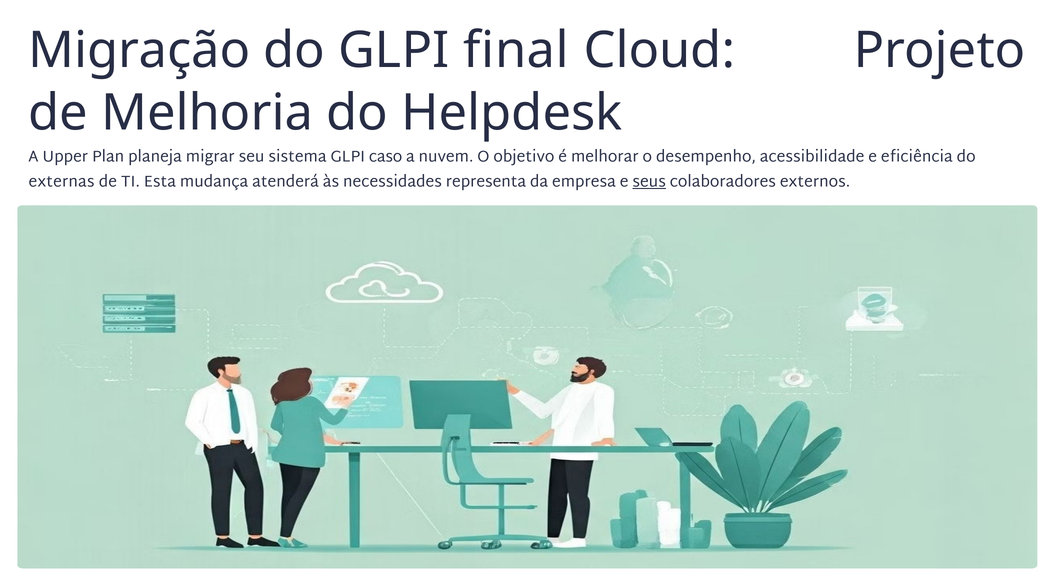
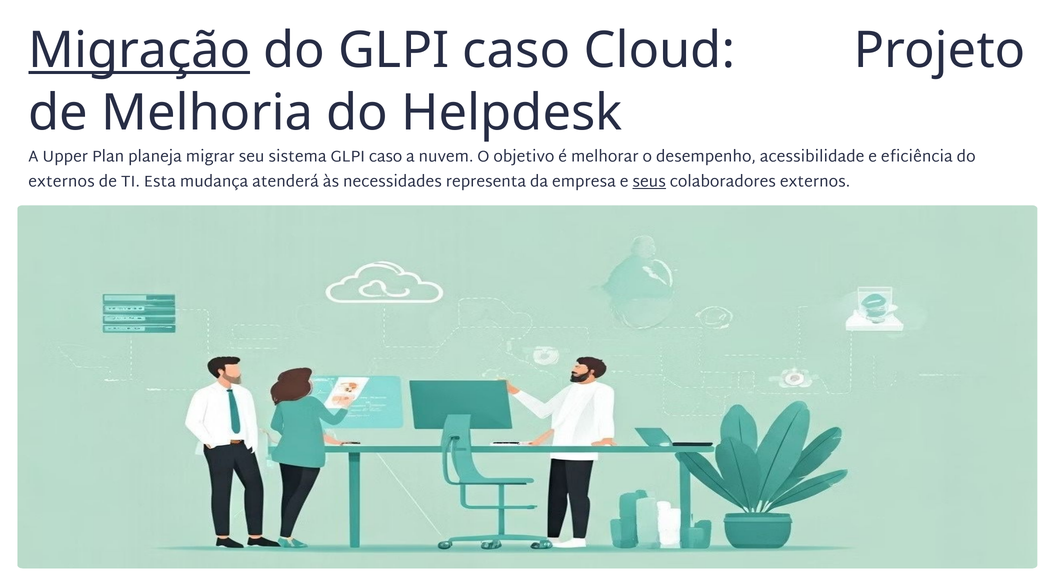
Migração underline: none -> present
do GLPI final: final -> caso
externas at (62, 182): externas -> externos
